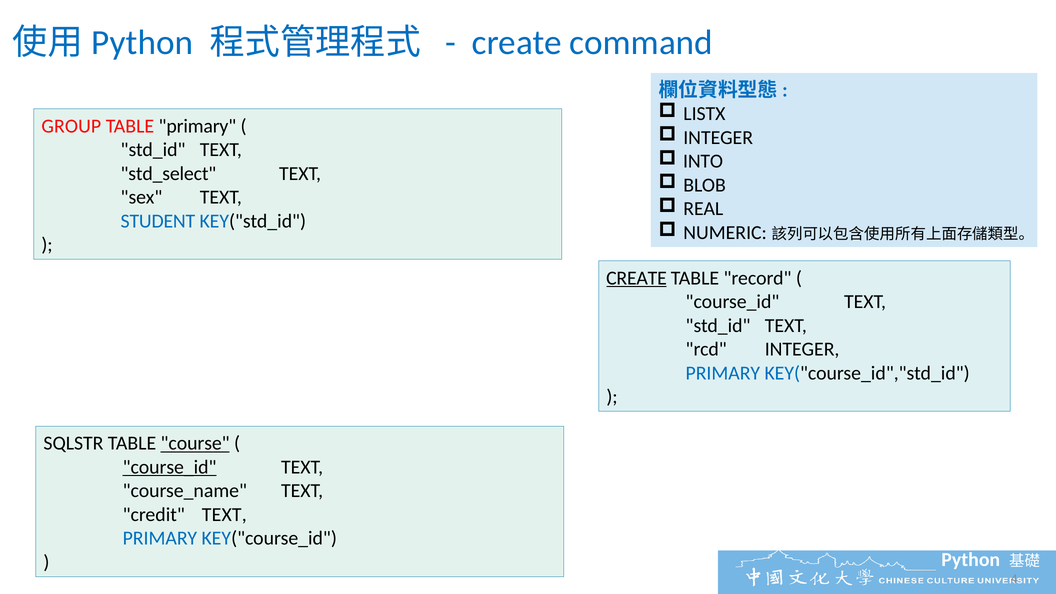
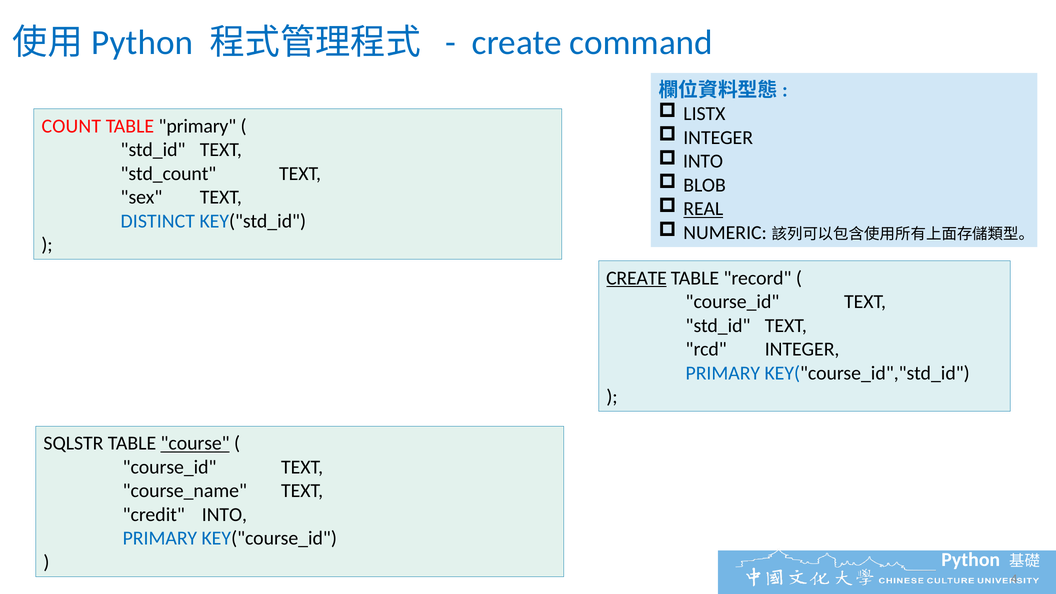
GROUP: GROUP -> COUNT
std_select: std_select -> std_count
REAL underline: none -> present
STUDENT: STUDENT -> DISTINCT
course_id at (170, 467) underline: present -> none
credit TEXT: TEXT -> INTO
